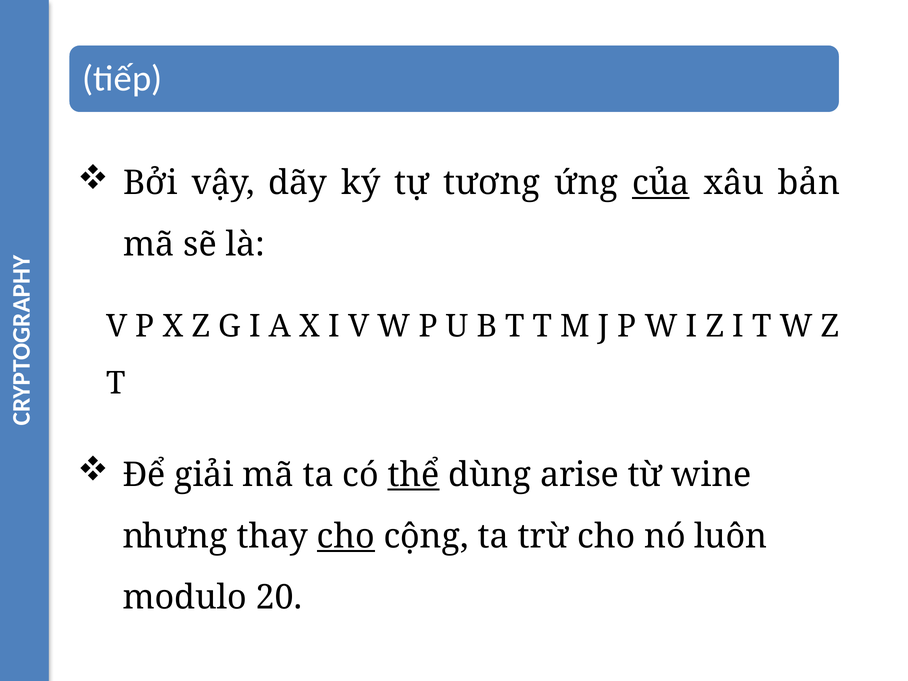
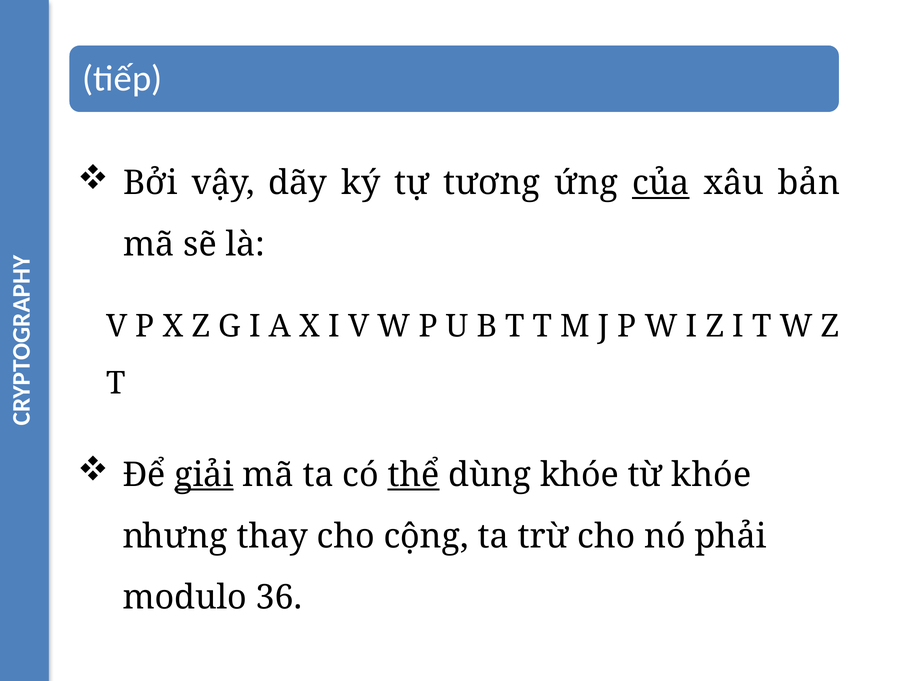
giải underline: none -> present
dùng arise: arise -> khóe
từ wine: wine -> khóe
cho at (346, 536) underline: present -> none
luôn: luôn -> phải
20: 20 -> 36
